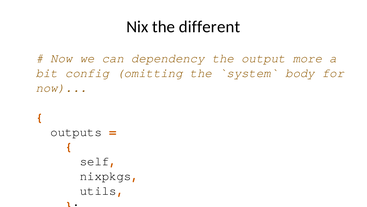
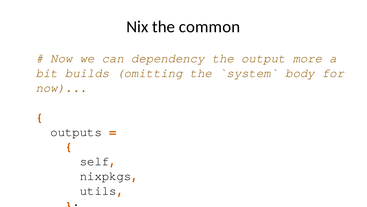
different: different -> common
config: config -> builds
